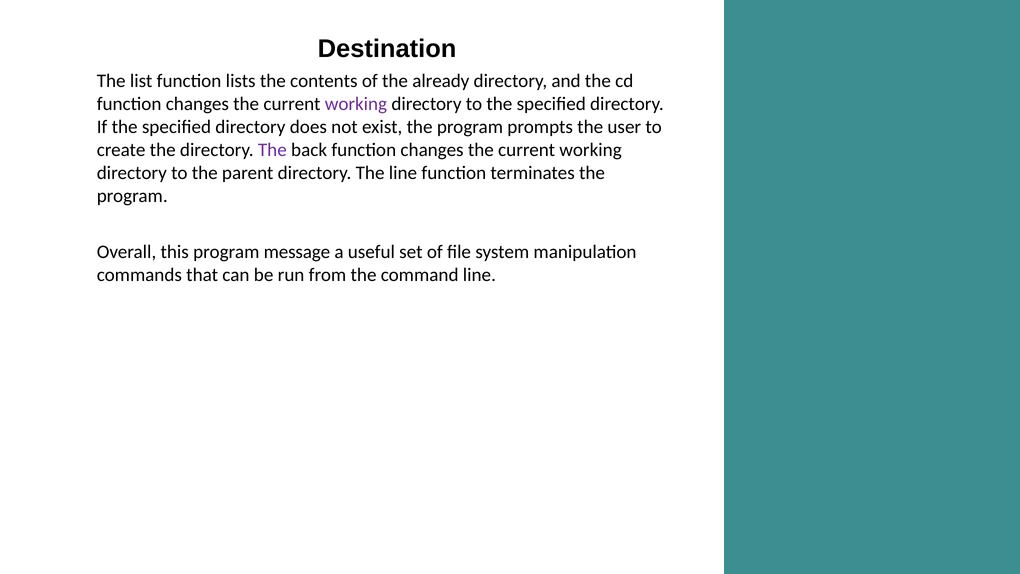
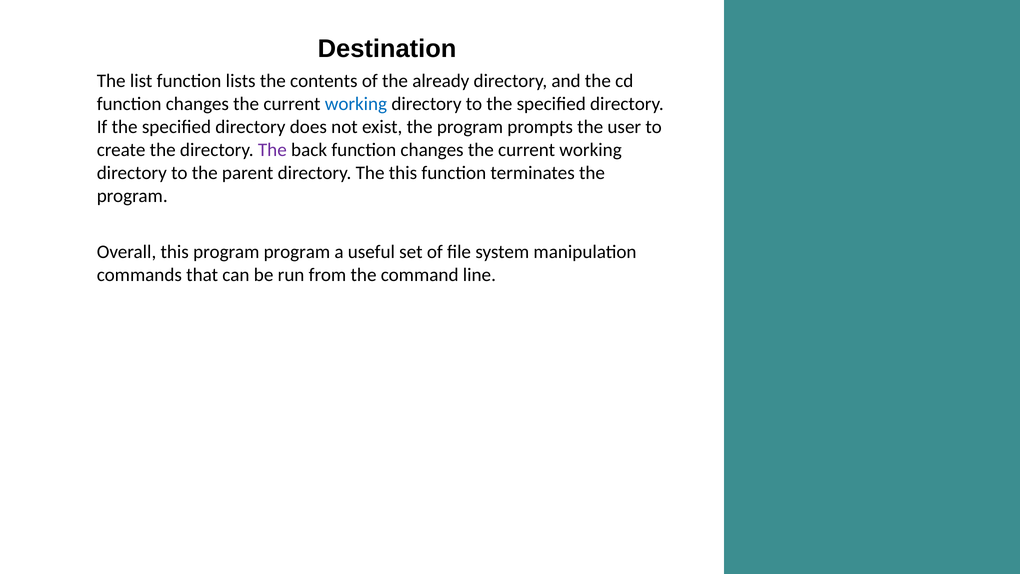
working at (356, 104) colour: purple -> blue
The line: line -> this
program message: message -> program
